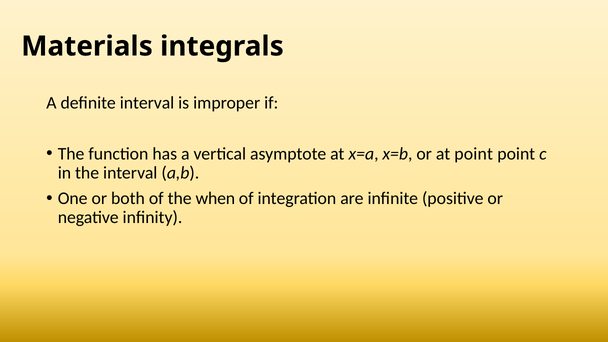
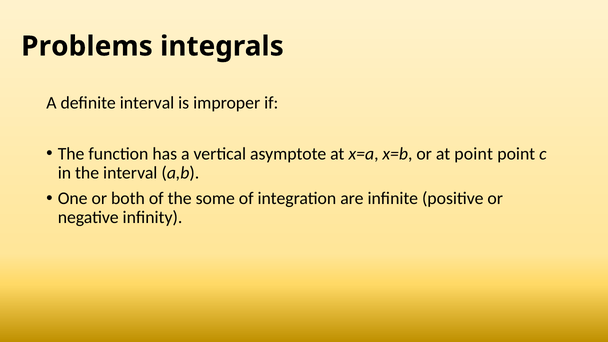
Materials: Materials -> Problems
when: when -> some
